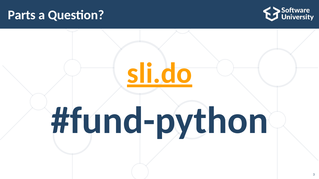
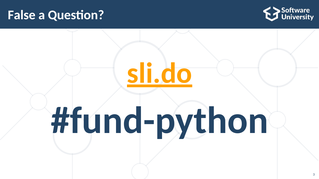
Parts: Parts -> False
